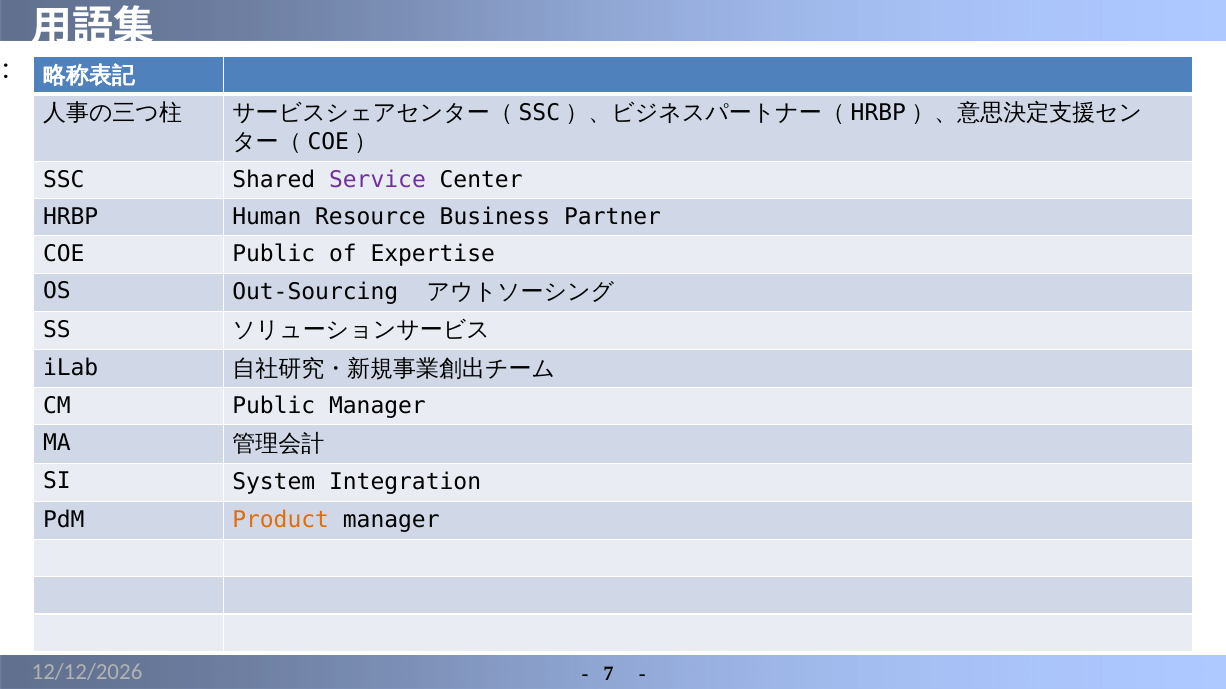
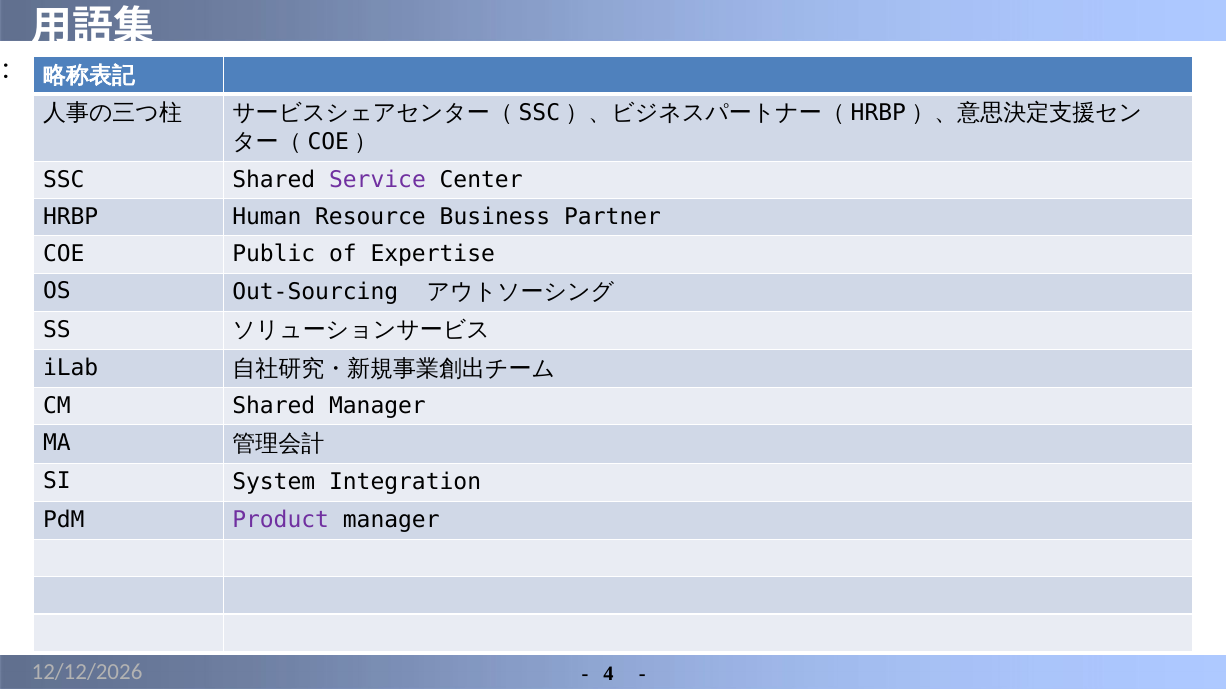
CM Public: Public -> Shared
Product colour: orange -> purple
7: 7 -> 4
